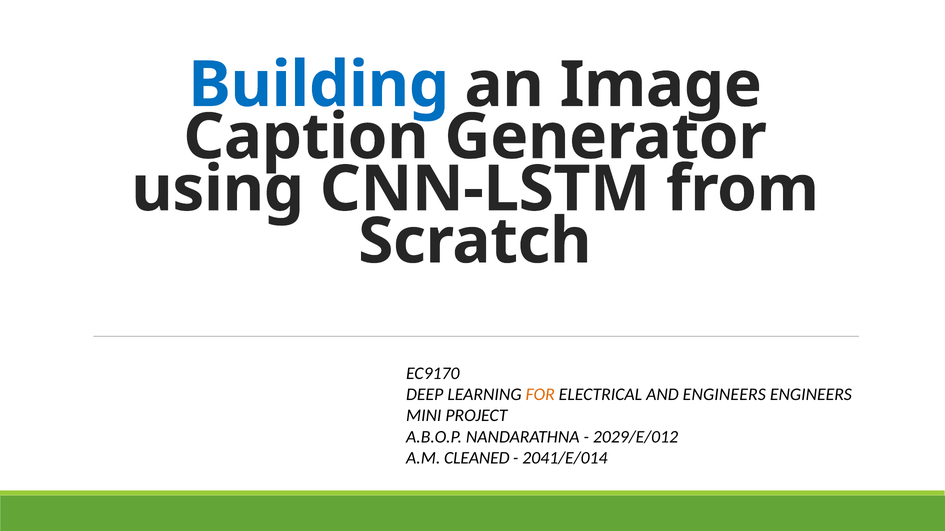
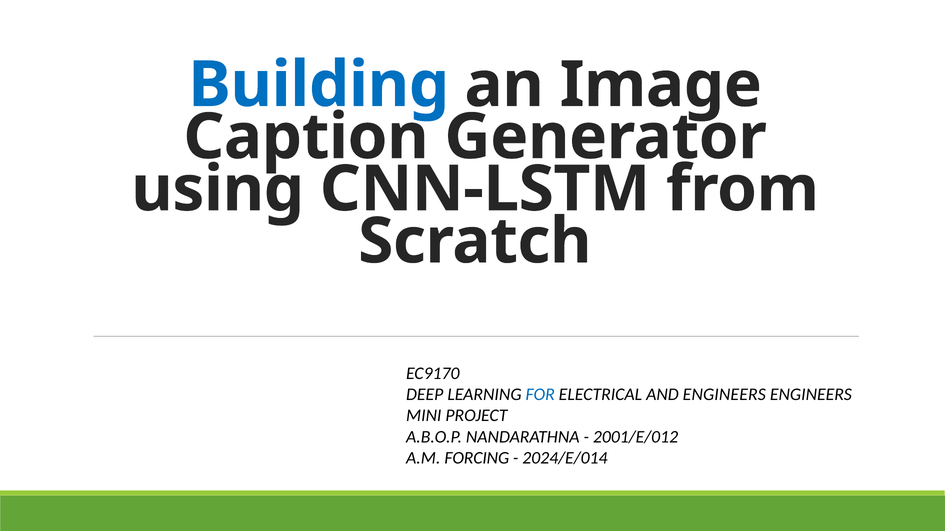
FOR colour: orange -> blue
2029/E/012: 2029/E/012 -> 2001/E/012
CLEANED: CLEANED -> FORCING
2041/E/014: 2041/E/014 -> 2024/E/014
